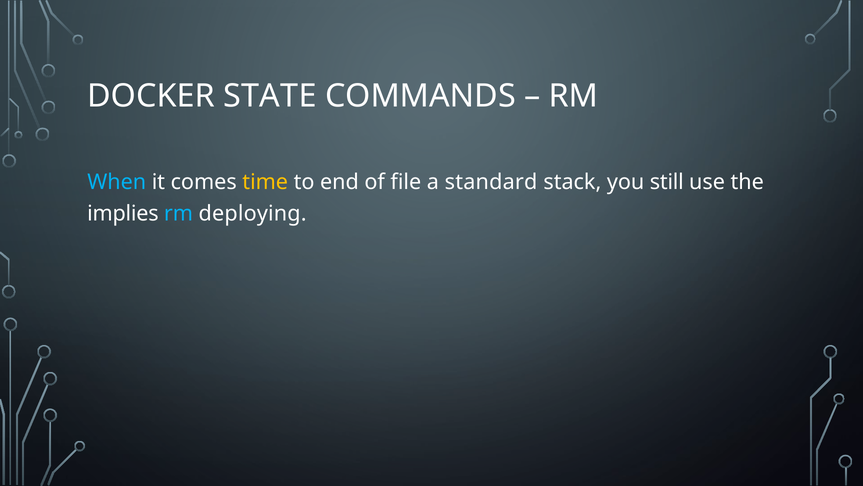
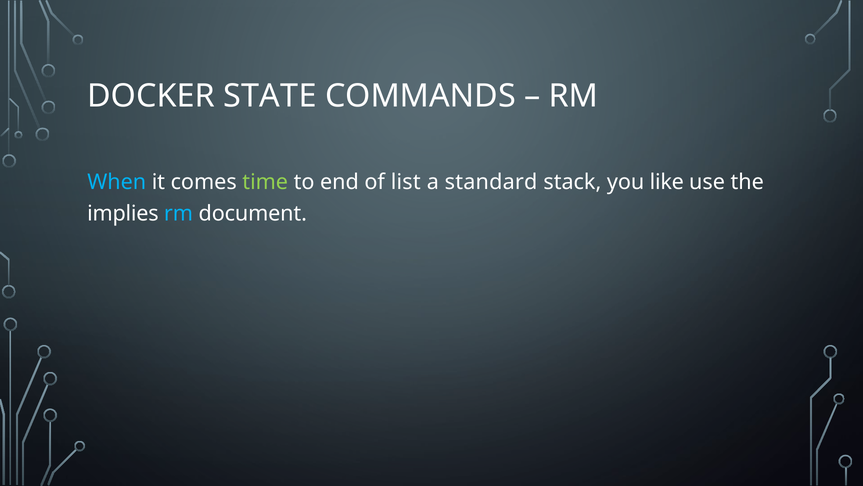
time colour: yellow -> light green
file: file -> list
still: still -> like
deploying: deploying -> document
